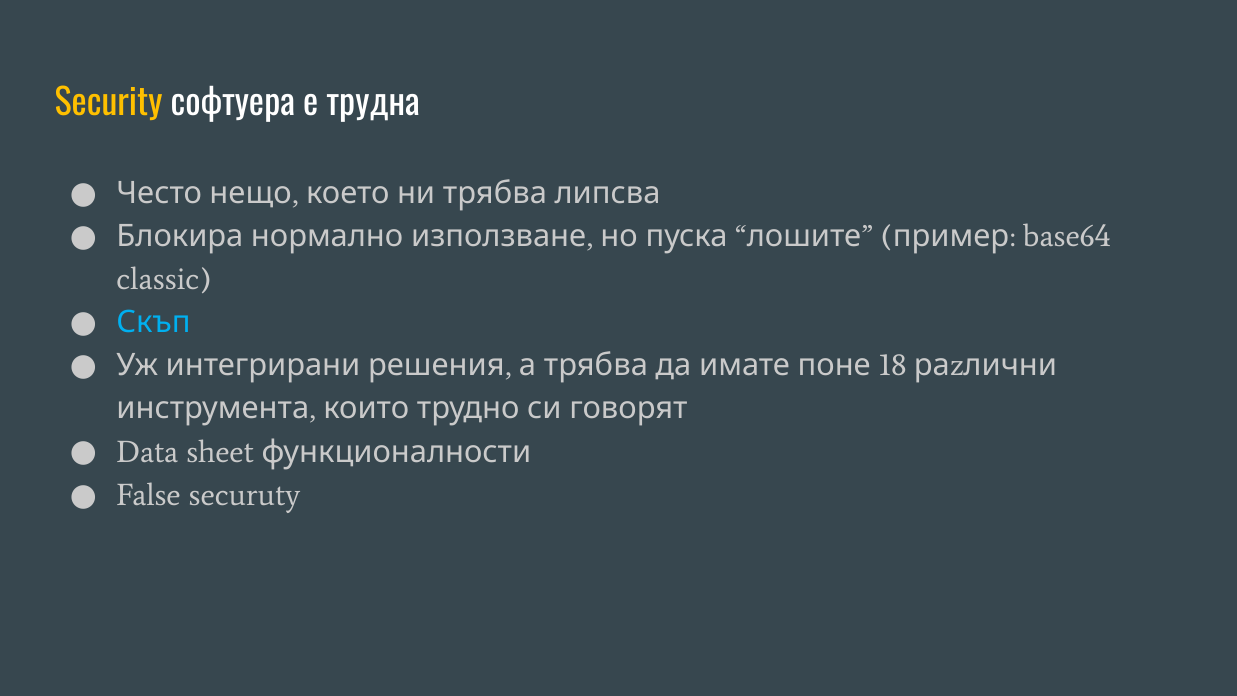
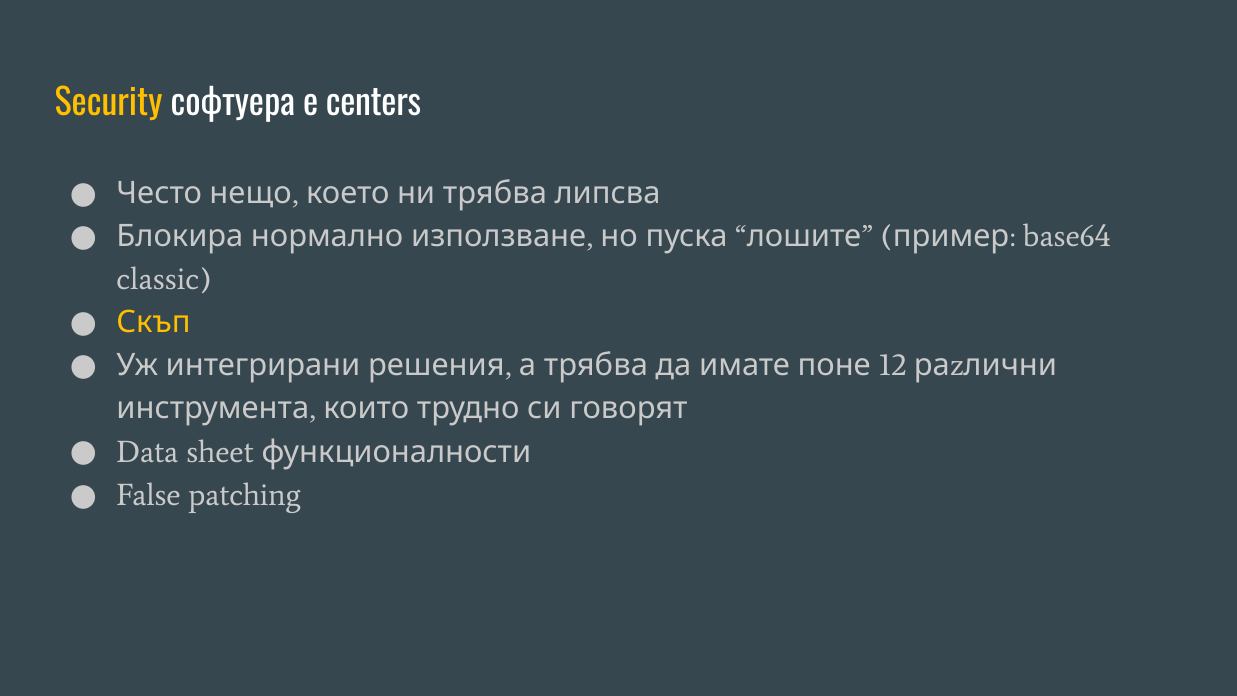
трудна: трудна -> centers
Скъп colour: light blue -> yellow
18: 18 -> 12
securuty: securuty -> patching
